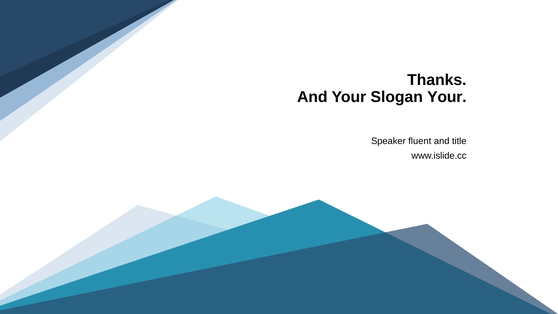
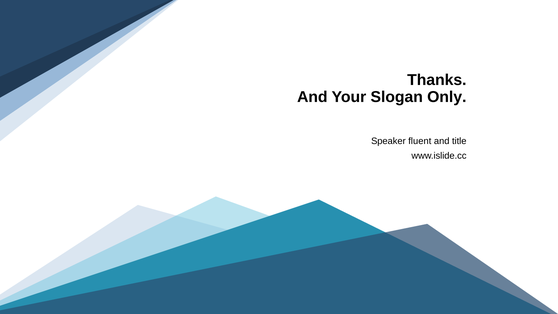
Slogan Your: Your -> Only
